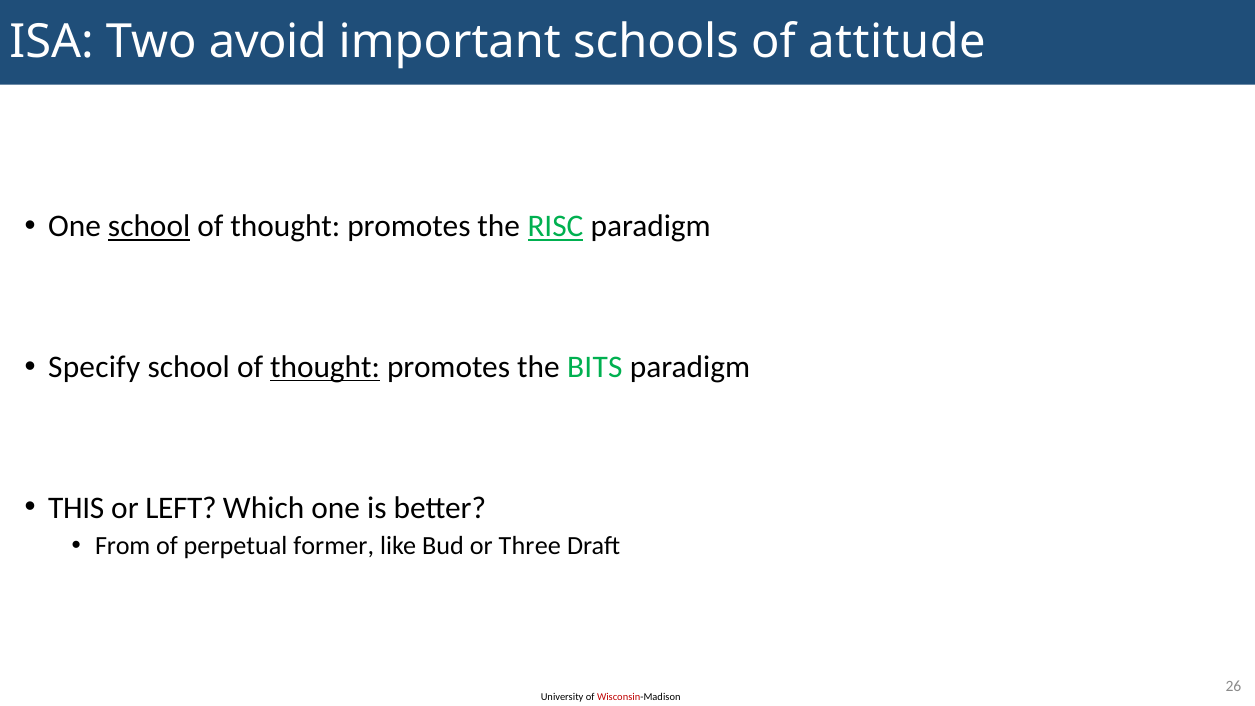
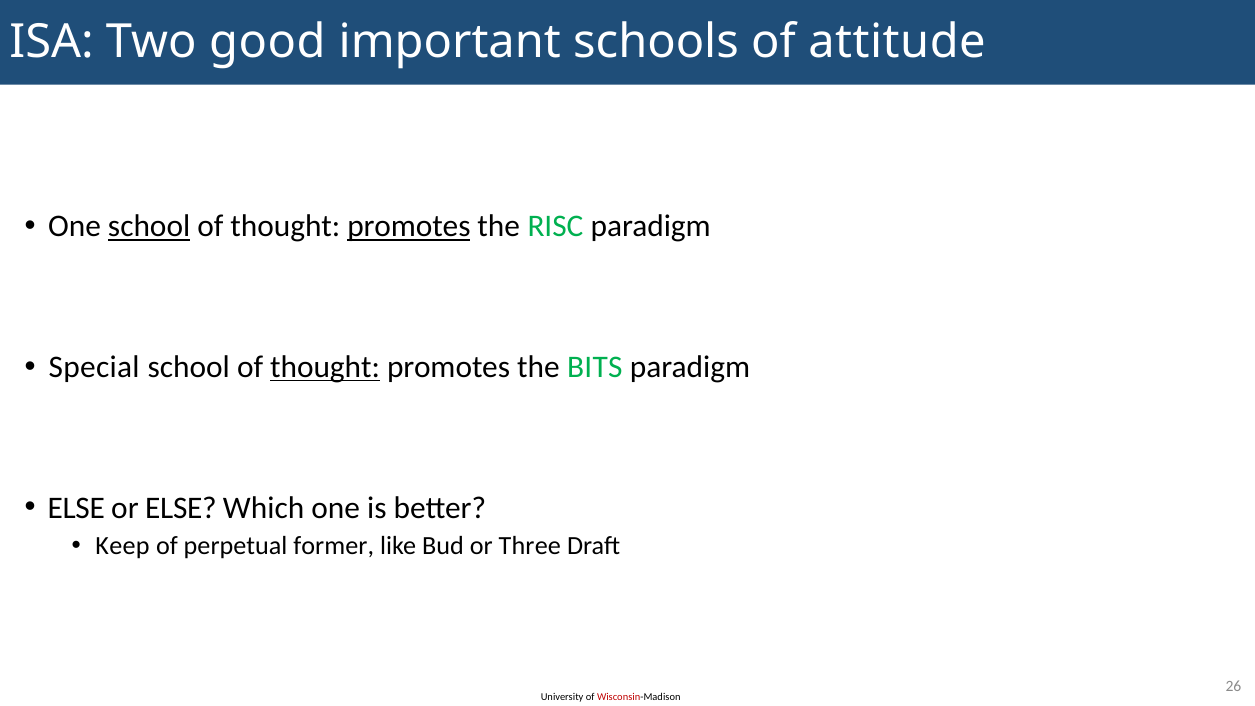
avoid: avoid -> good
promotes at (409, 226) underline: none -> present
RISC underline: present -> none
Specify: Specify -> Special
THIS at (76, 508): THIS -> ELSE
or LEFT: LEFT -> ELSE
From: From -> Keep
